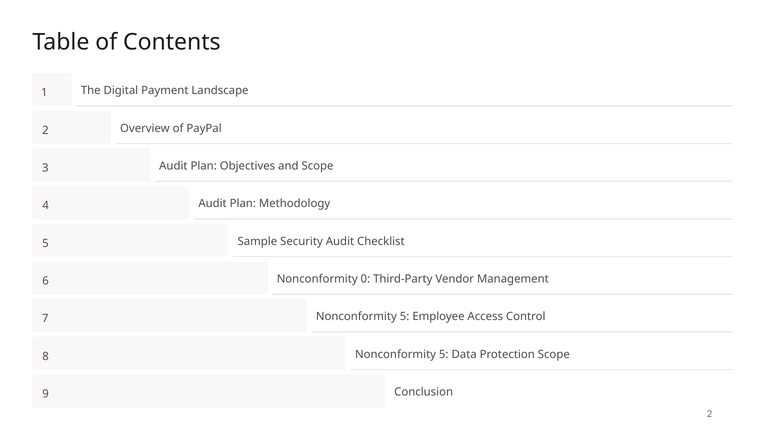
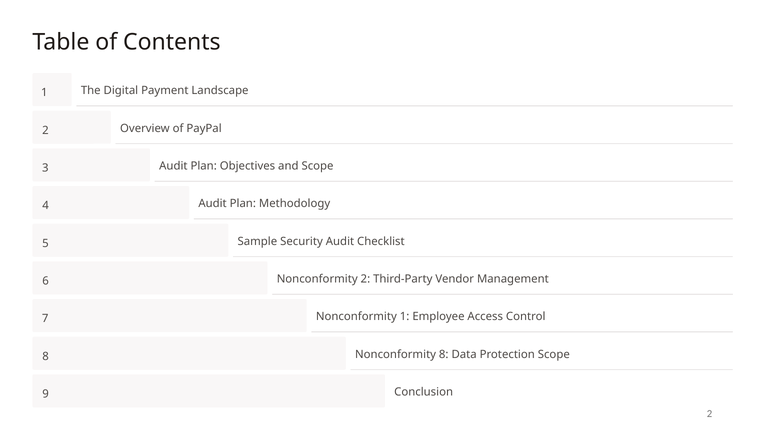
Nonconformity 0: 0 -> 2
7 Nonconformity 5: 5 -> 1
8 Nonconformity 5: 5 -> 8
